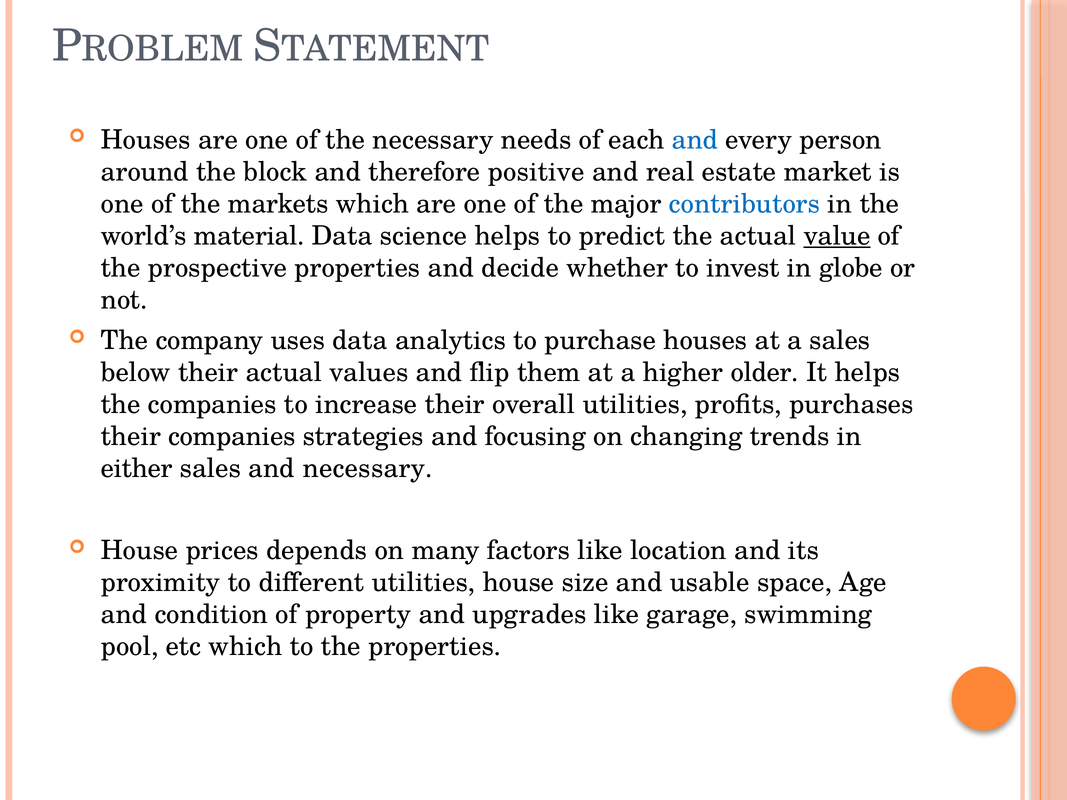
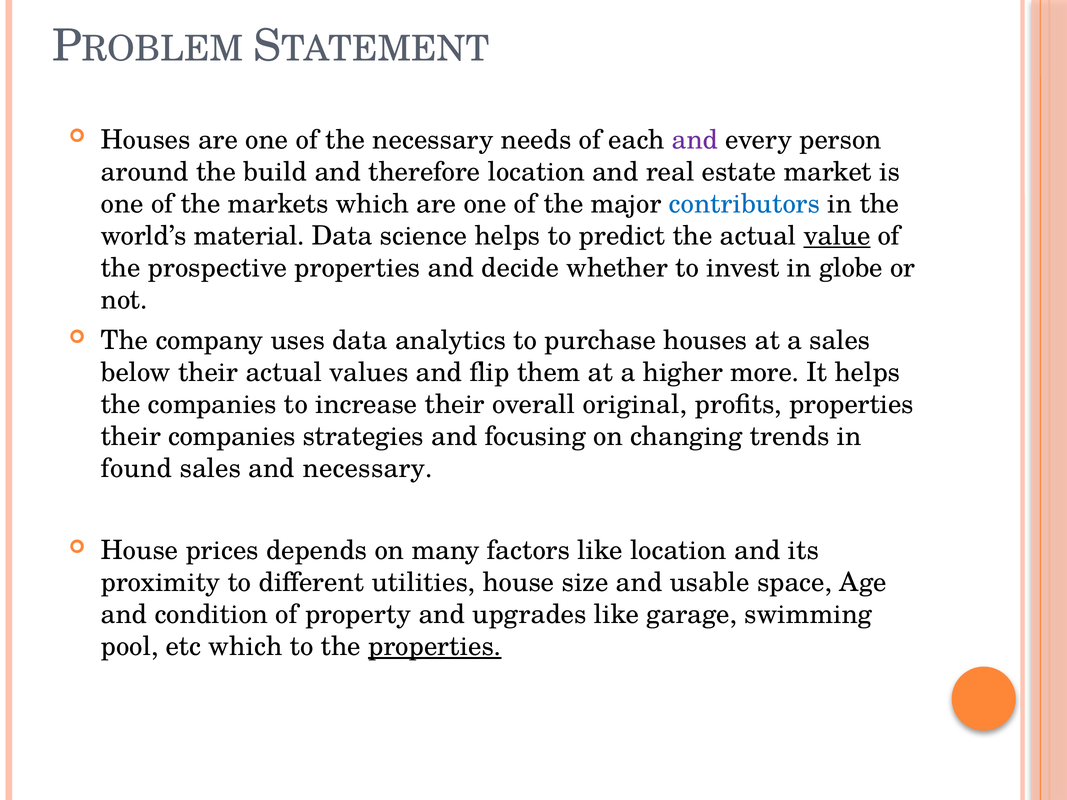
and at (695, 140) colour: blue -> purple
block: block -> build
therefore positive: positive -> location
older: older -> more
overall utilities: utilities -> original
profits purchases: purchases -> properties
either: either -> found
properties at (435, 647) underline: none -> present
